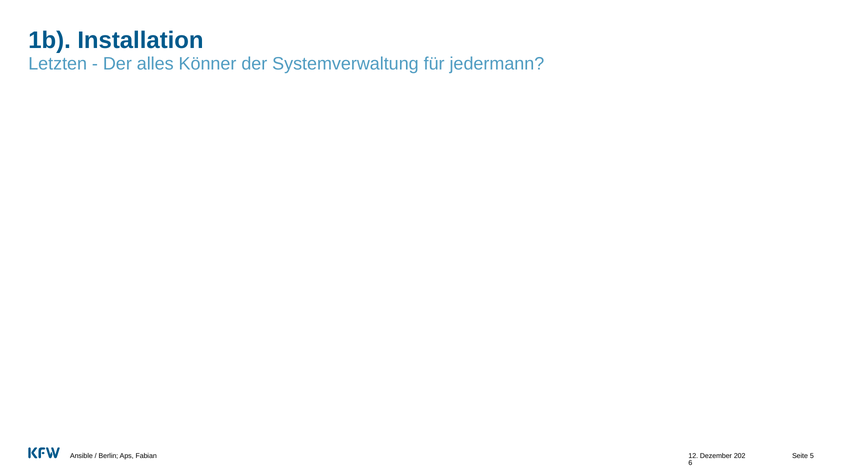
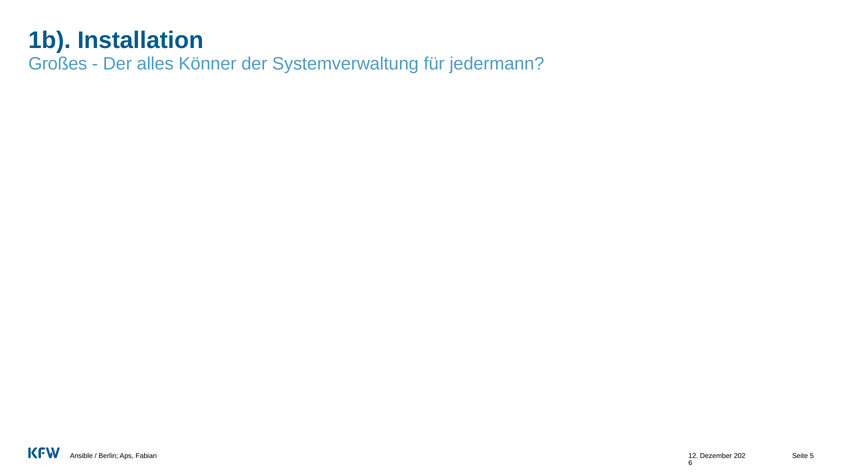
Letzten: Letzten -> Großes
